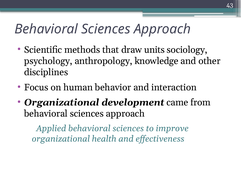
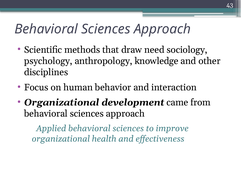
units: units -> need
